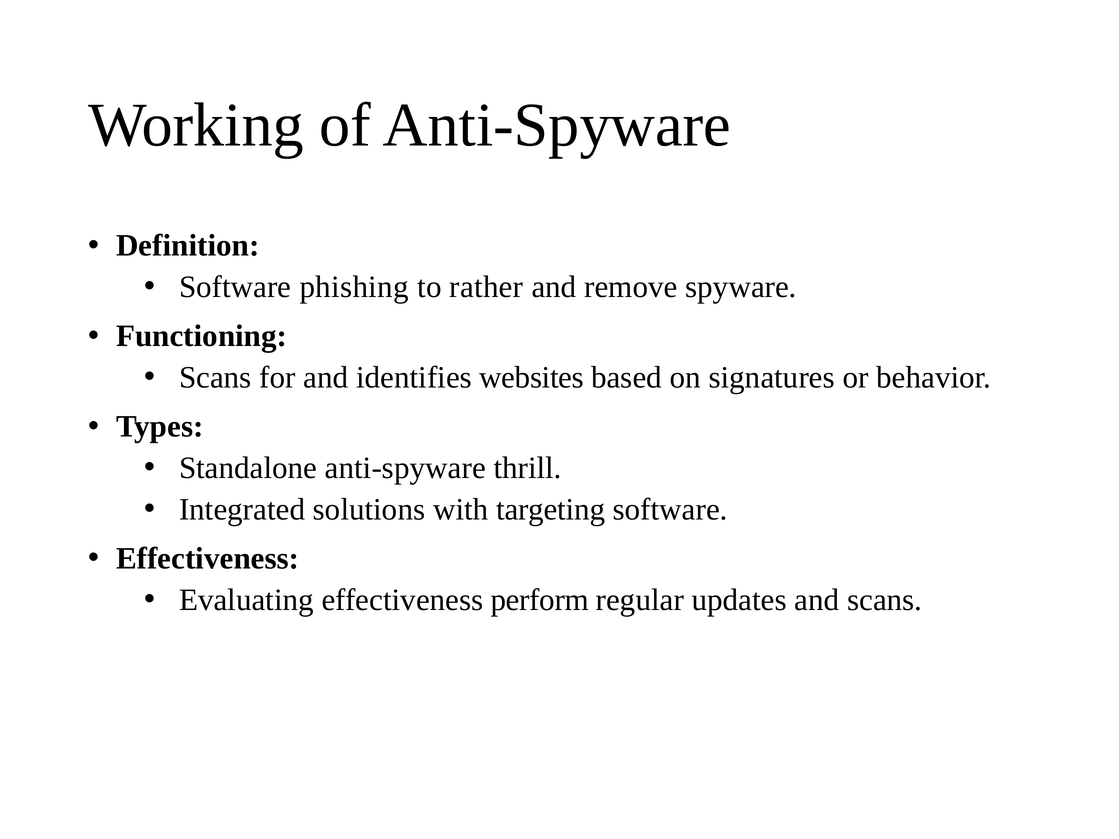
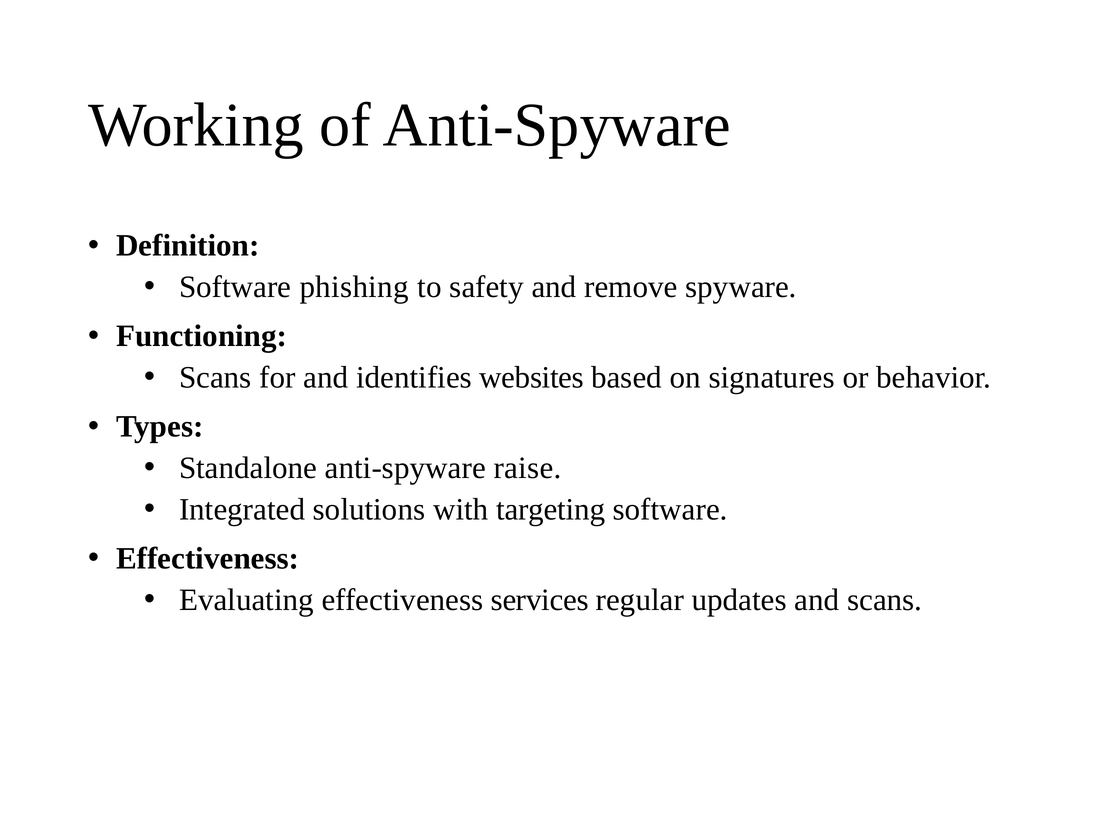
rather: rather -> safety
thrill: thrill -> raise
perform: perform -> services
